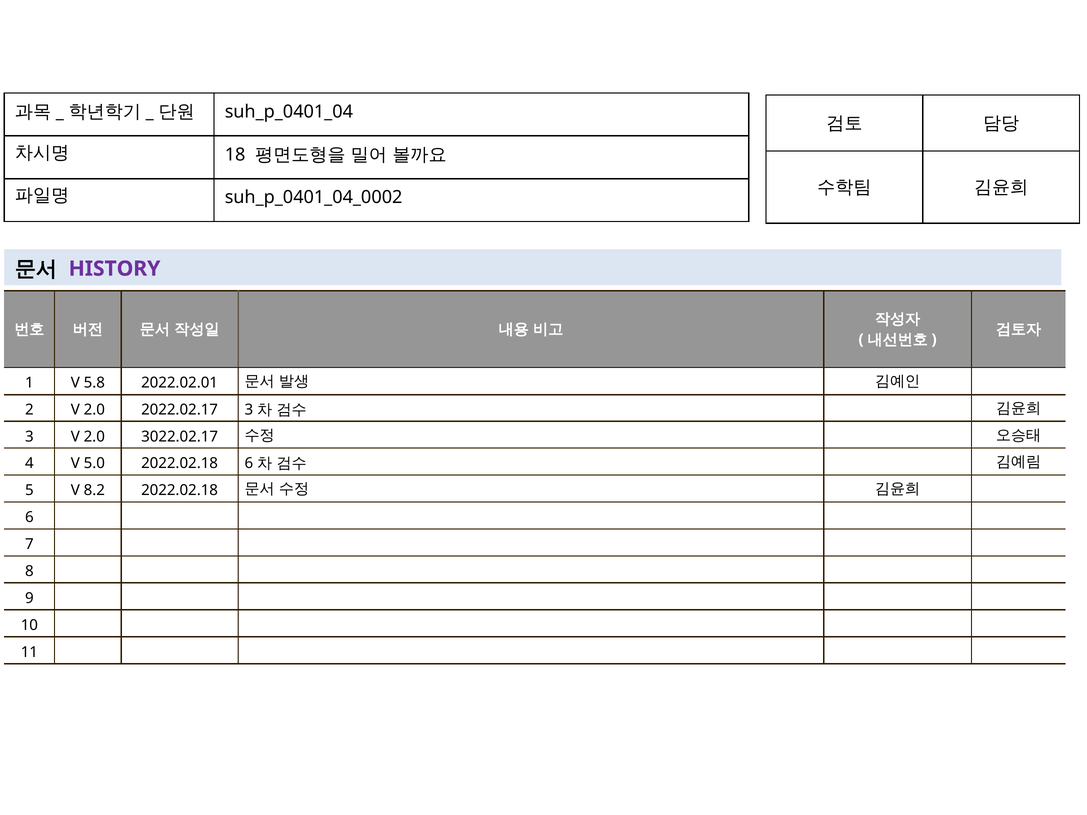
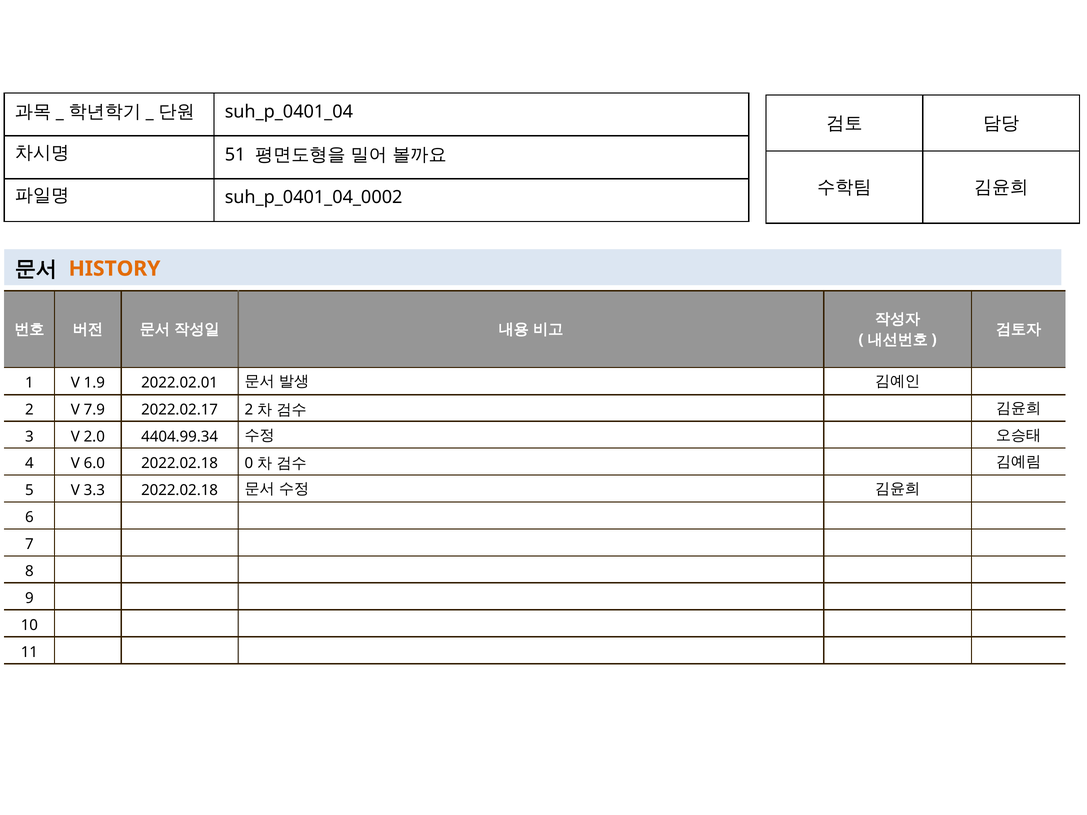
18: 18 -> 51
HISTORY colour: purple -> orange
5.8: 5.8 -> 1.9
2 V 2.0: 2.0 -> 7.9
2022.02.17 3: 3 -> 2
3022.02.17: 3022.02.17 -> 4404.99.34
5.0: 5.0 -> 6.0
2022.02.18 6: 6 -> 0
8.2: 8.2 -> 3.3
